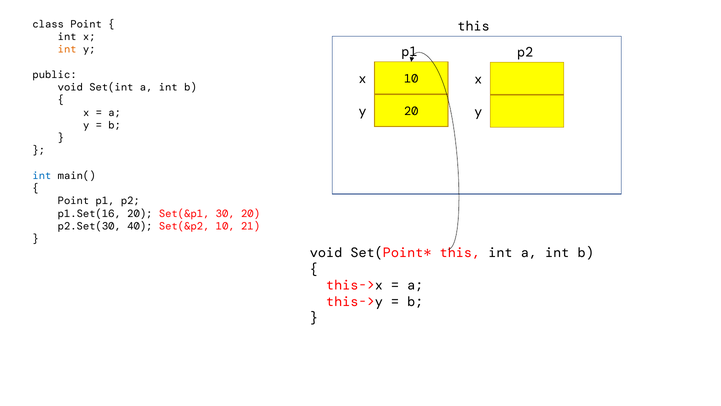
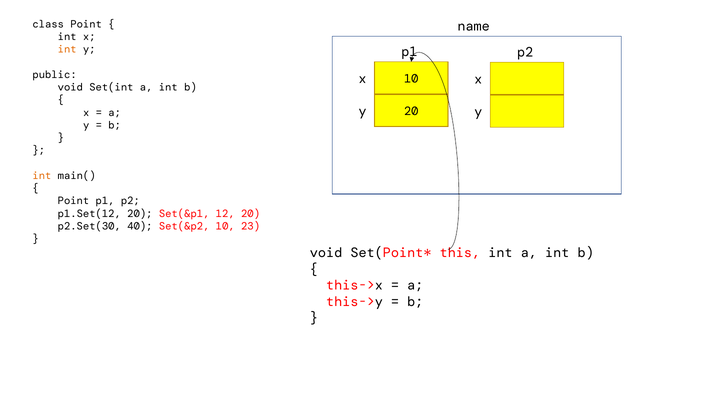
this at (474, 26): this -> name
int at (42, 176) colour: blue -> orange
p1.Set(16: p1.Set(16 -> p1.Set(12
30: 30 -> 12
21: 21 -> 23
